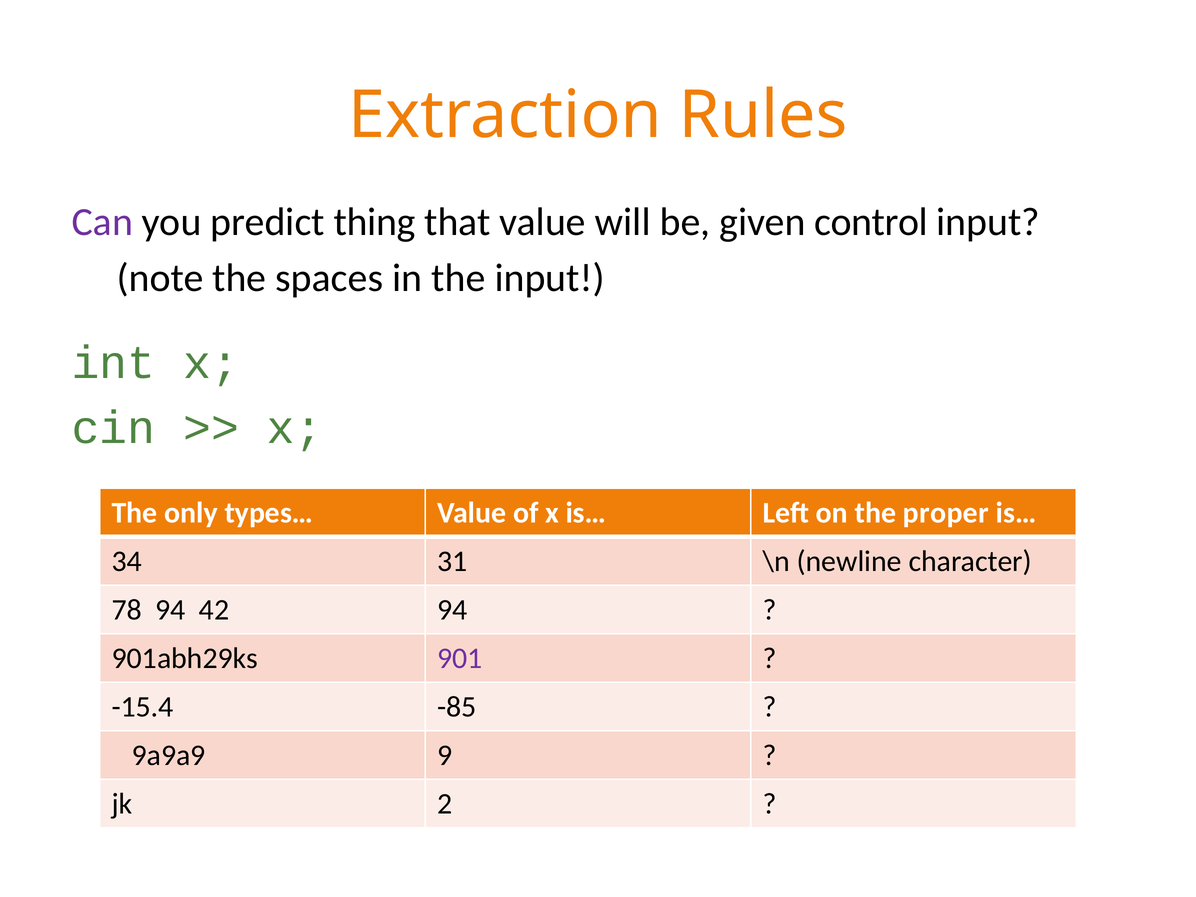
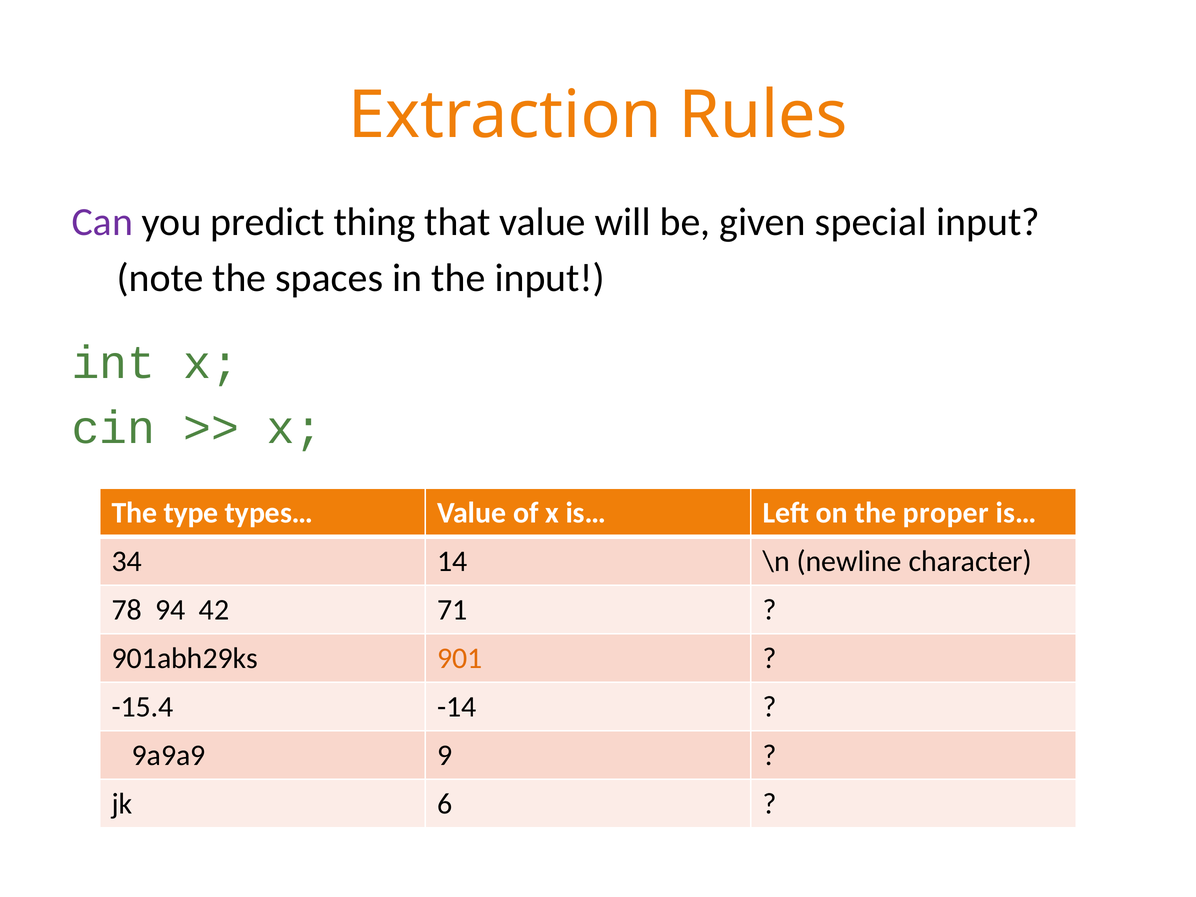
control: control -> special
only: only -> type
31: 31 -> 14
42 94: 94 -> 71
901 colour: purple -> orange
-85: -85 -> -14
2: 2 -> 6
